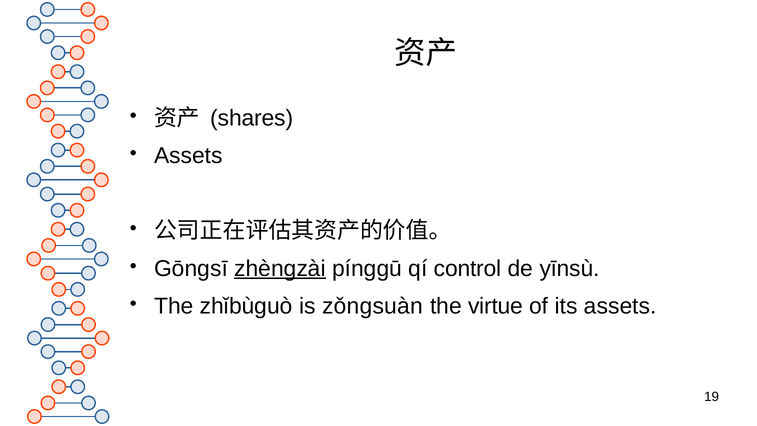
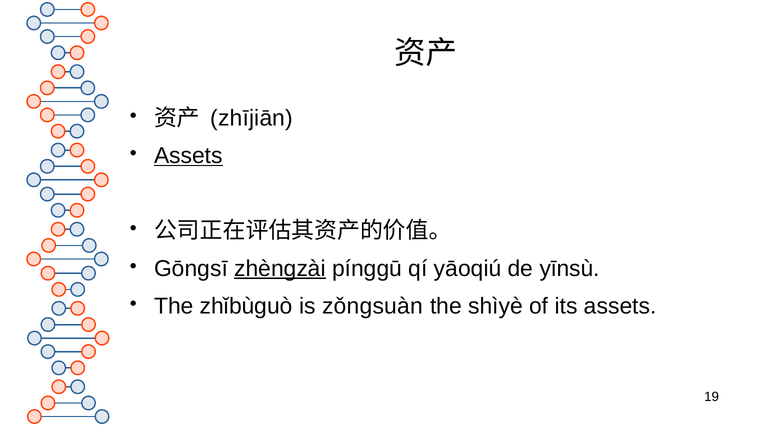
shares: shares -> zhījiān
Assets at (188, 156) underline: none -> present
control: control -> yāoqiú
virtue: virtue -> shìyè
